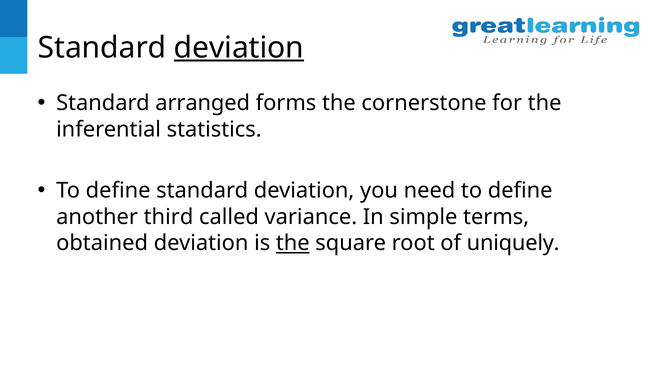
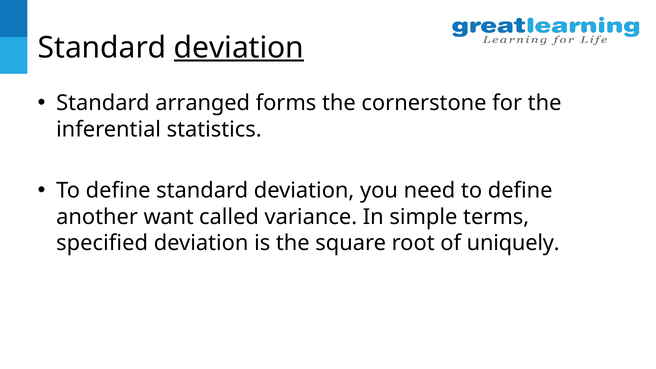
third: third -> want
obtained: obtained -> specified
the at (293, 243) underline: present -> none
